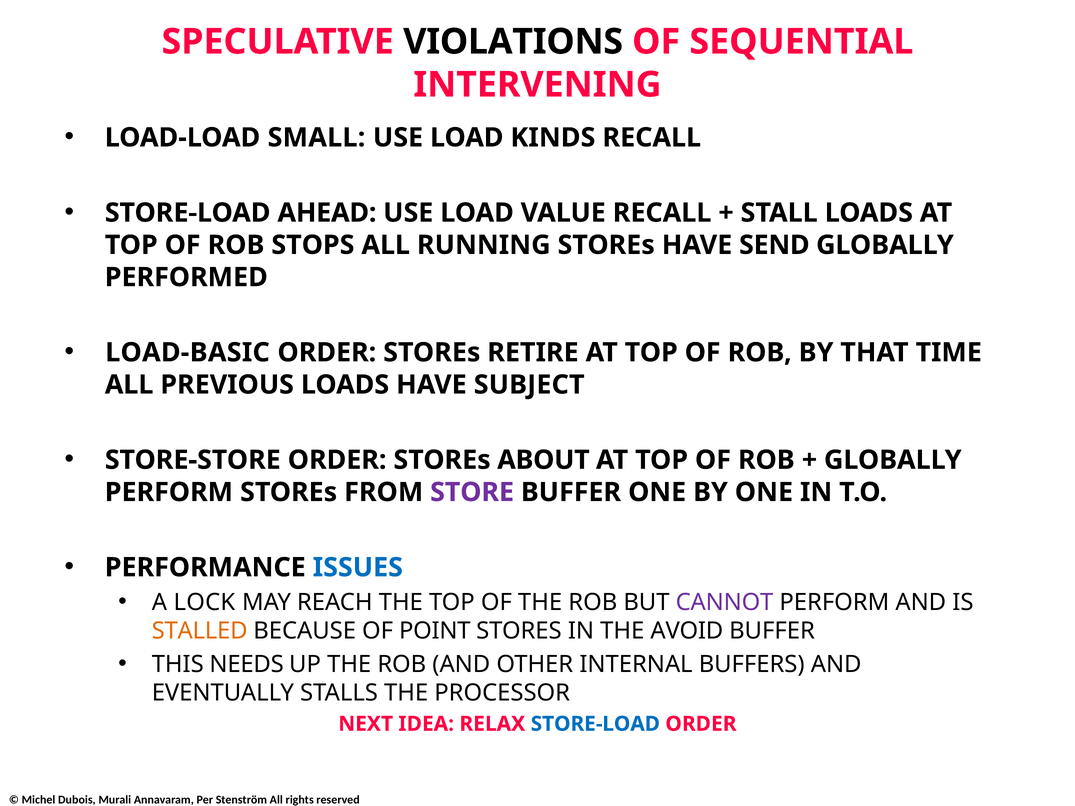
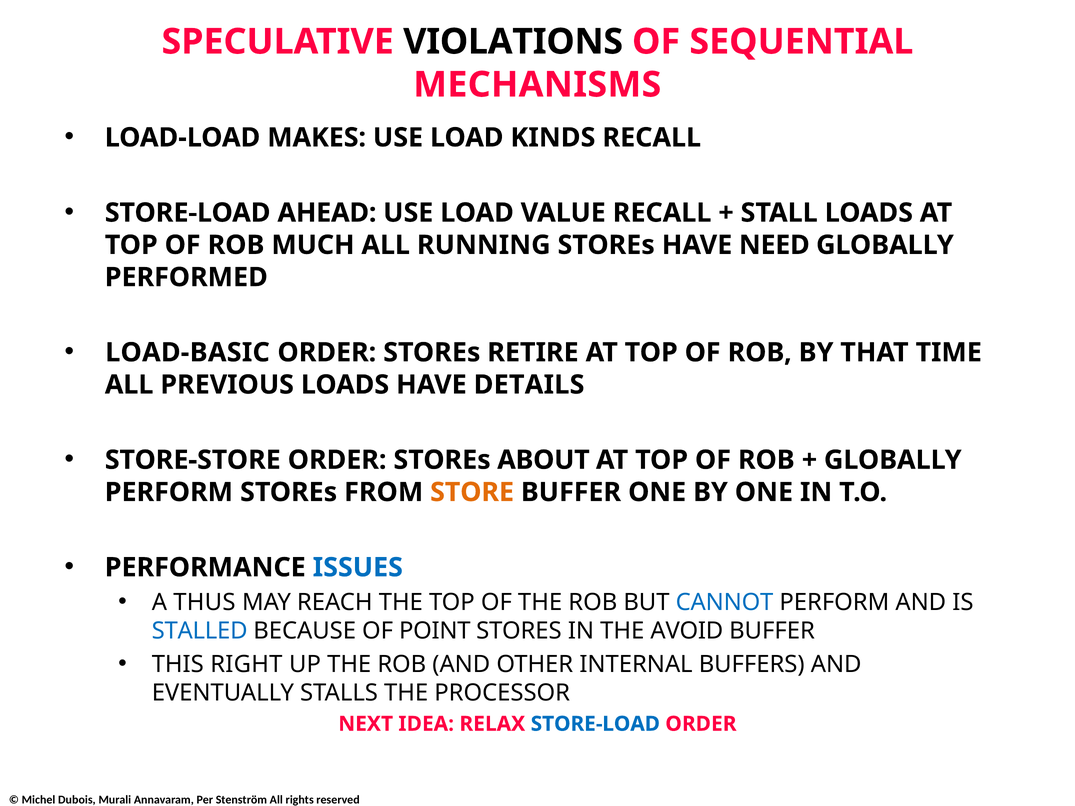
INTERVENING: INTERVENING -> MECHANISMS
SMALL: SMALL -> MAKES
STOPS: STOPS -> MUCH
SEND: SEND -> NEED
SUBJECT: SUBJECT -> DETAILS
STORE colour: purple -> orange
LOCK: LOCK -> THUS
CANNOT colour: purple -> blue
STALLED colour: orange -> blue
NEEDS: NEEDS -> RIGHT
